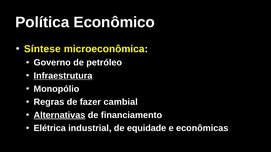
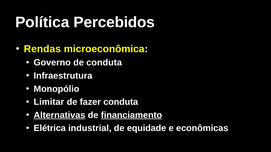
Econômico: Econômico -> Percebidos
Síntese: Síntese -> Rendas
de petróleo: petróleo -> conduta
Infraestrutura underline: present -> none
Regras: Regras -> Limitar
fazer cambial: cambial -> conduta
financiamento underline: none -> present
